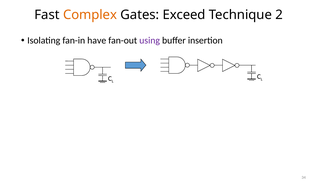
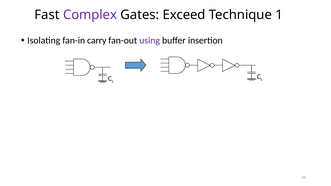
Complex colour: orange -> purple
2: 2 -> 1
have: have -> carry
